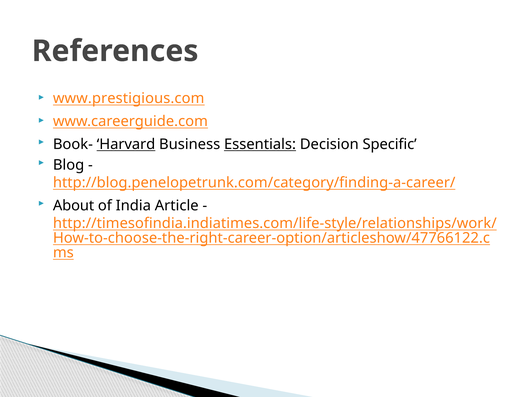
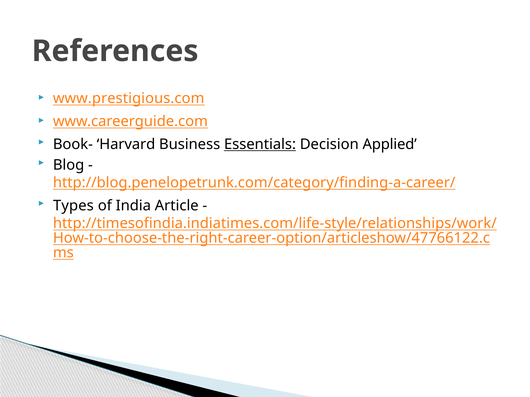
Harvard underline: present -> none
Specific: Specific -> Applied
About: About -> Types
